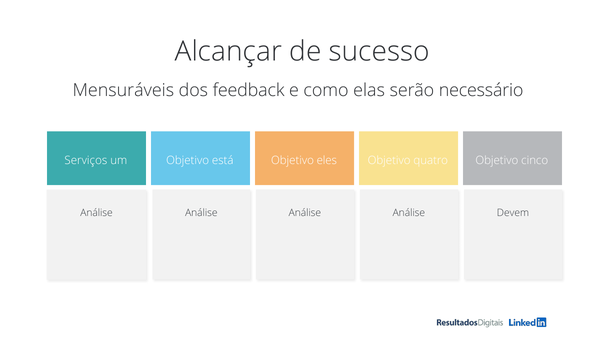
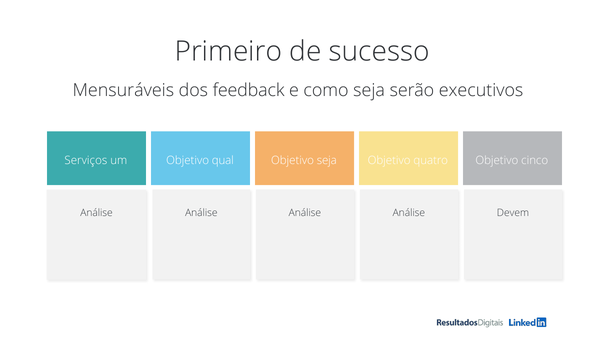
Alcançar: Alcançar -> Primeiro
como elas: elas -> seja
necessário: necessário -> executivos
está: está -> qual
Objetivo eles: eles -> seja
